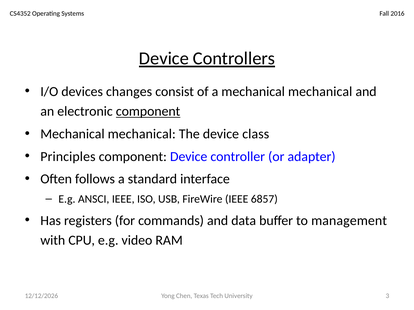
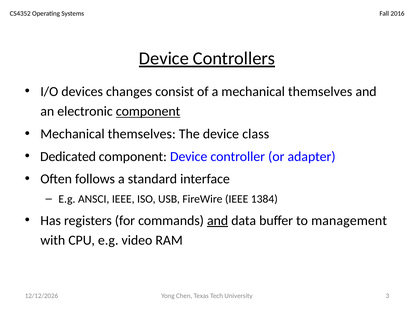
a mechanical mechanical: mechanical -> themselves
mechanical at (142, 134): mechanical -> themselves
Principles: Principles -> Dedicated
6857: 6857 -> 1384
and at (218, 221) underline: none -> present
